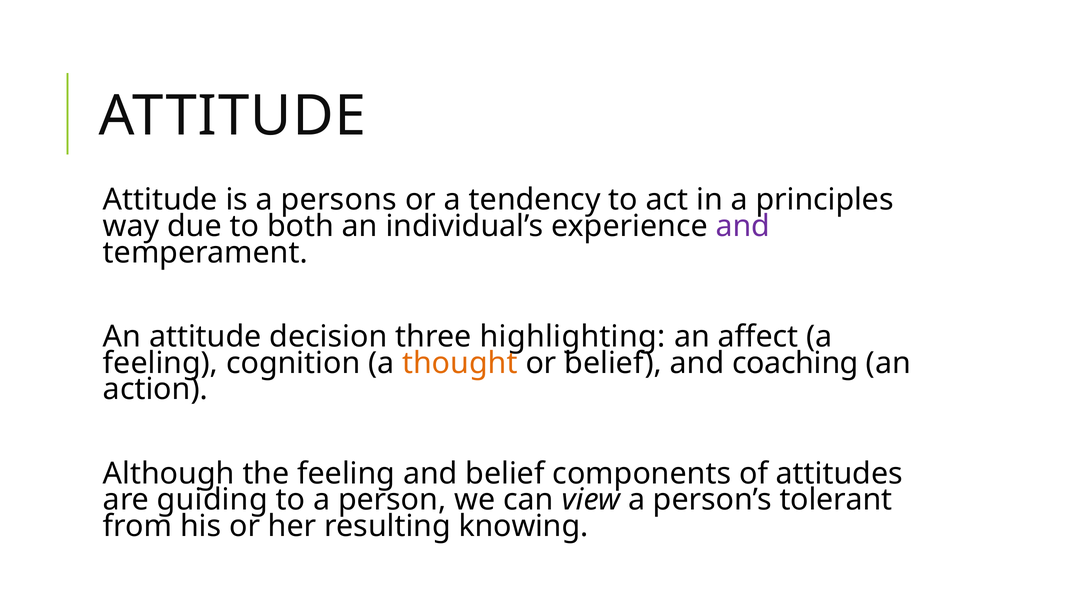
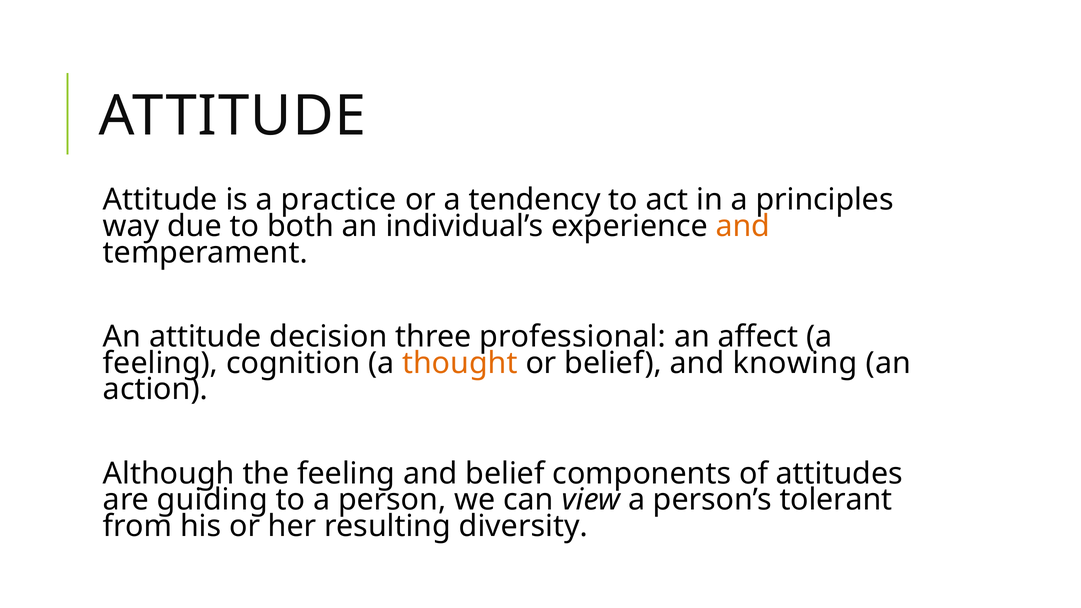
persons: persons -> practice
and at (743, 226) colour: purple -> orange
highlighting: highlighting -> professional
coaching: coaching -> knowing
knowing: knowing -> diversity
